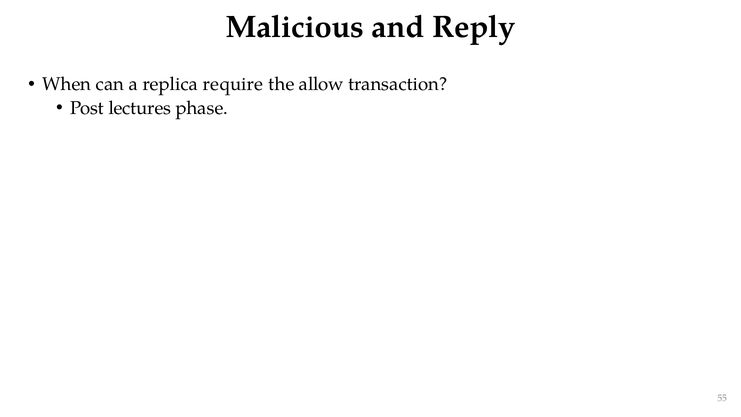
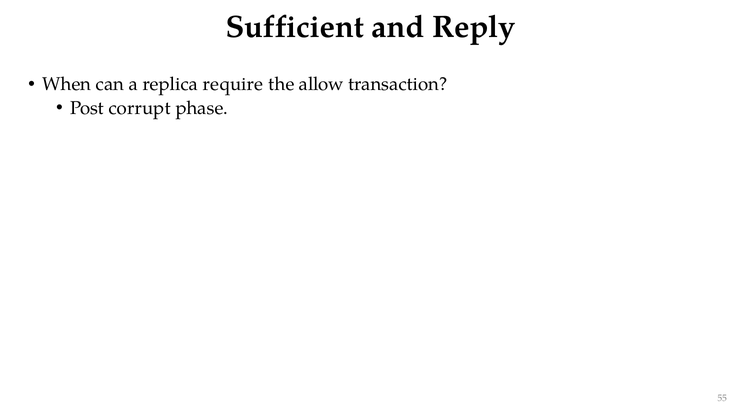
Malicious: Malicious -> Sufficient
lectures: lectures -> corrupt
